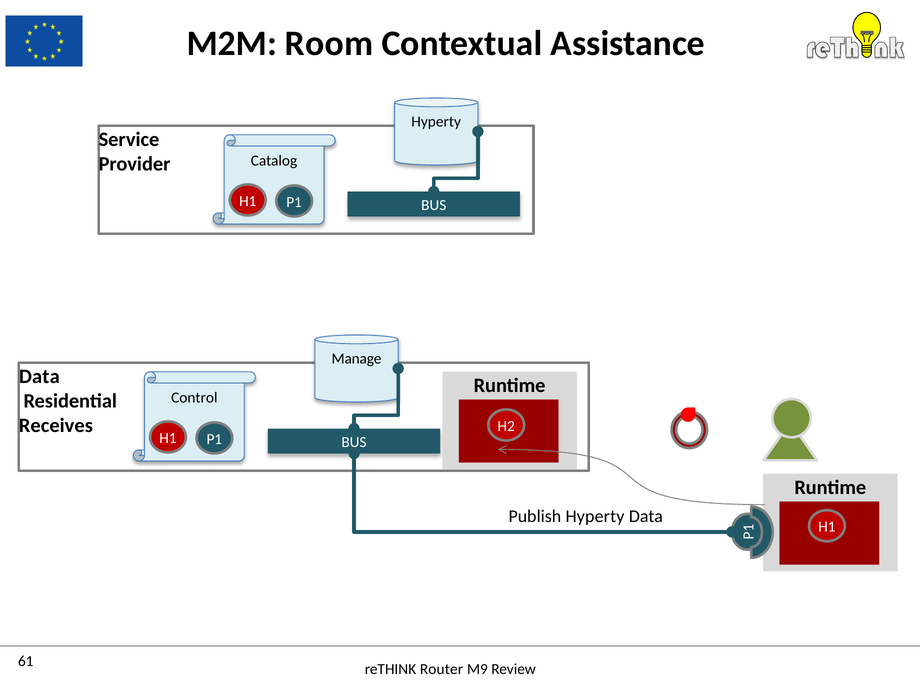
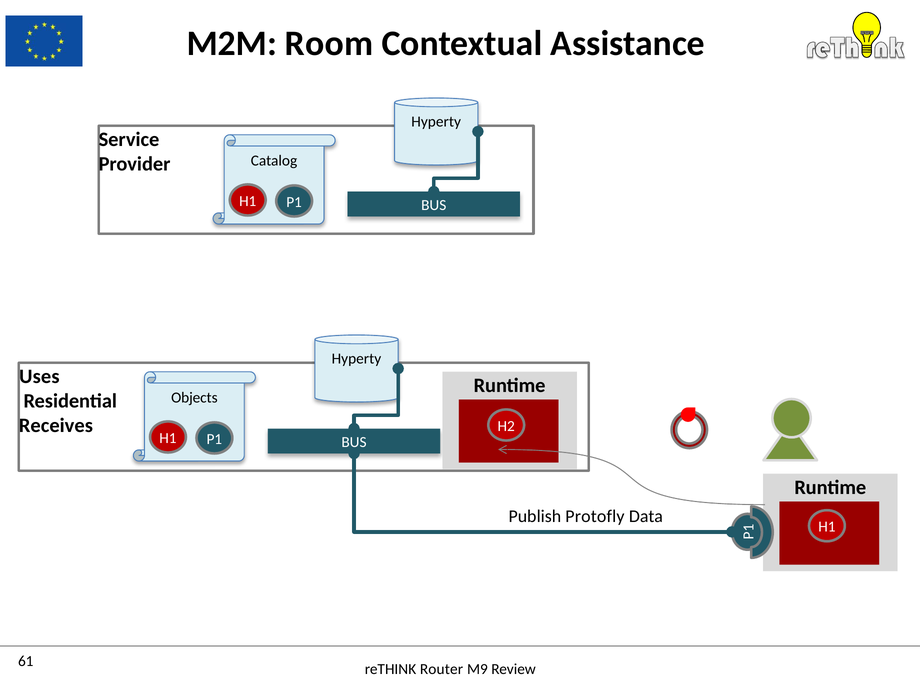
Manage at (357, 359): Manage -> Hyperty
Data at (39, 377): Data -> Uses
Control: Control -> Objects
Publish Hyperty: Hyperty -> Protofly
